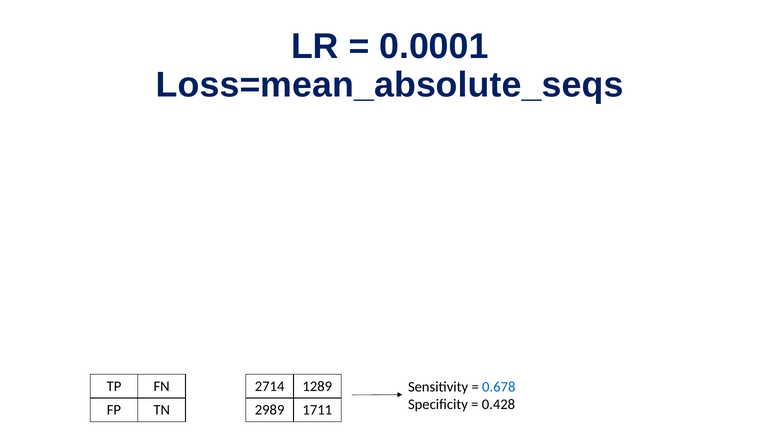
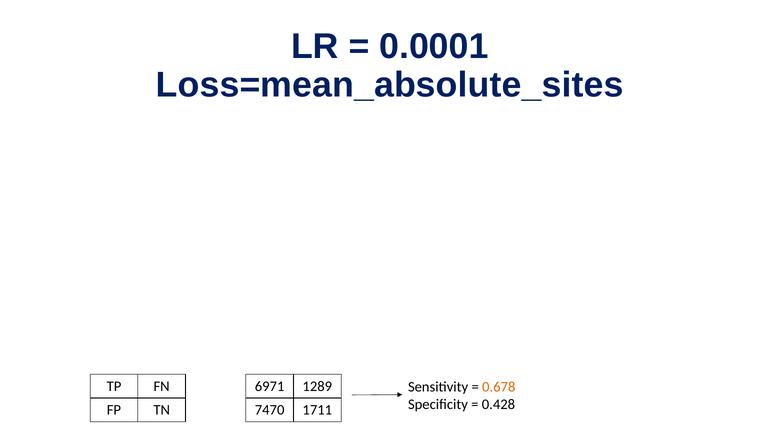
Loss=mean_absolute_seqs: Loss=mean_absolute_seqs -> Loss=mean_absolute_sites
2714: 2714 -> 6971
0.678 colour: blue -> orange
2989: 2989 -> 7470
